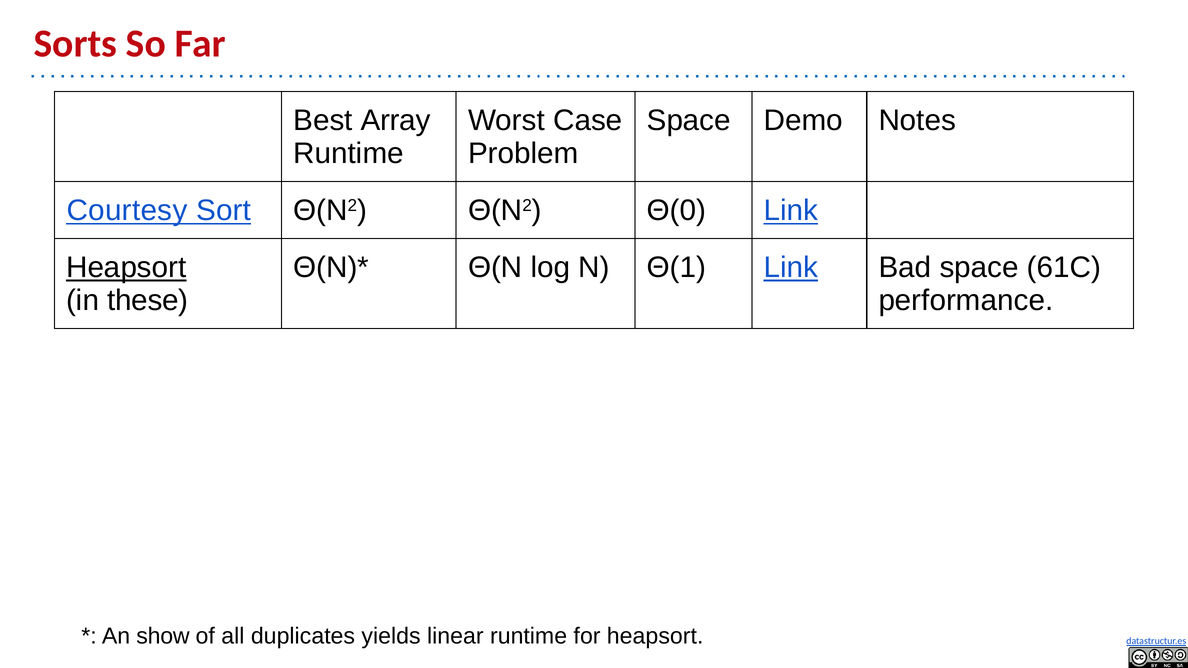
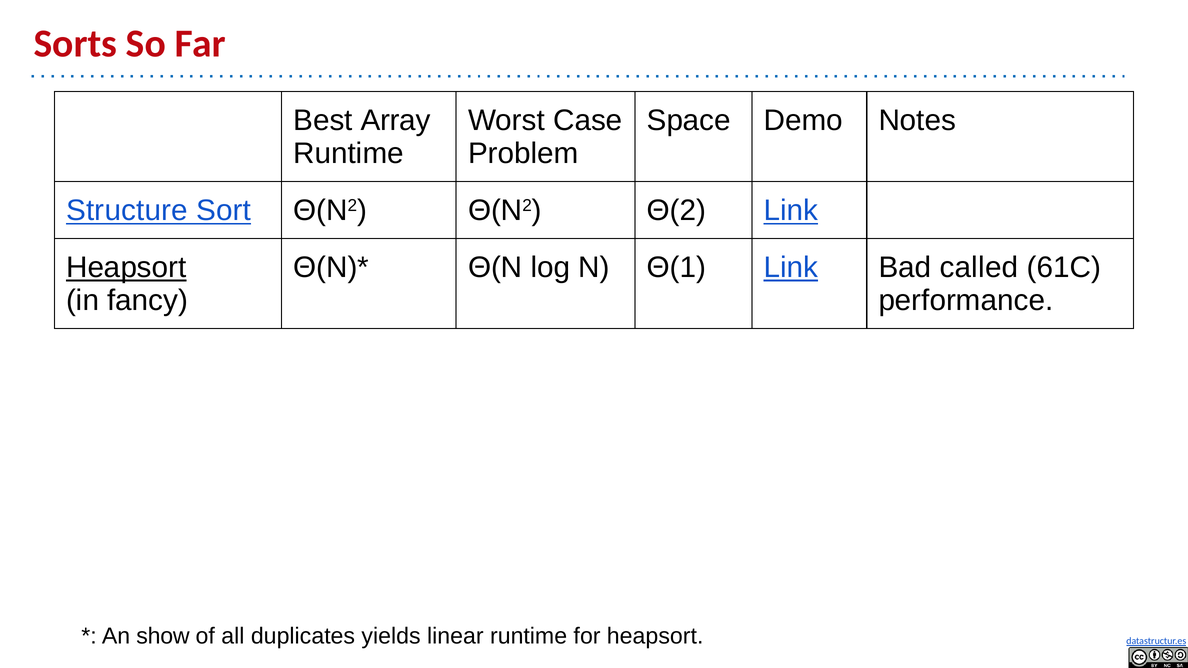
Courtesy: Courtesy -> Structure
Θ(0: Θ(0 -> Θ(2
Bad space: space -> called
these: these -> fancy
